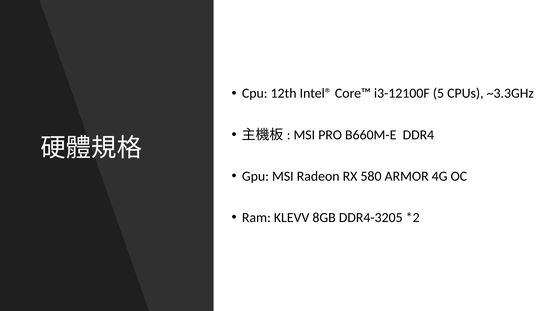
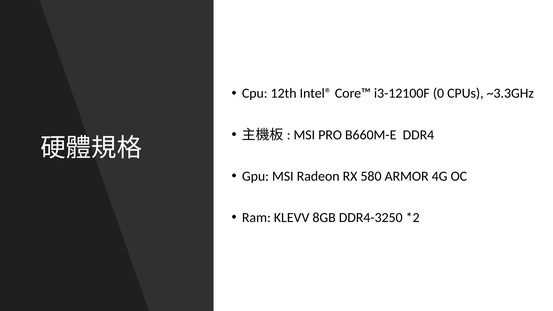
5: 5 -> 0
DDR4-3205: DDR4-3205 -> DDR4-3250
